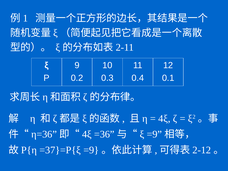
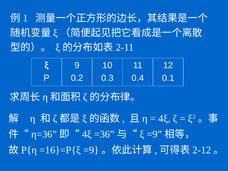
=37}=P{ξ: =37}=P{ξ -> =16}=P{ξ
